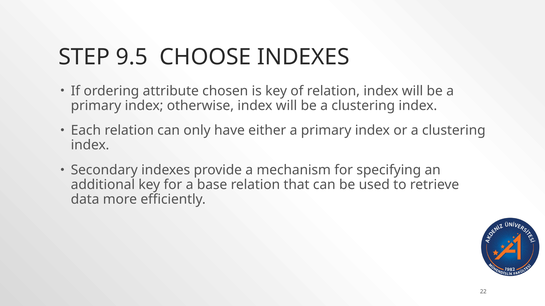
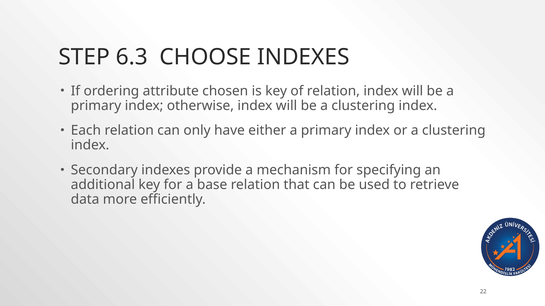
9.5: 9.5 -> 6.3
